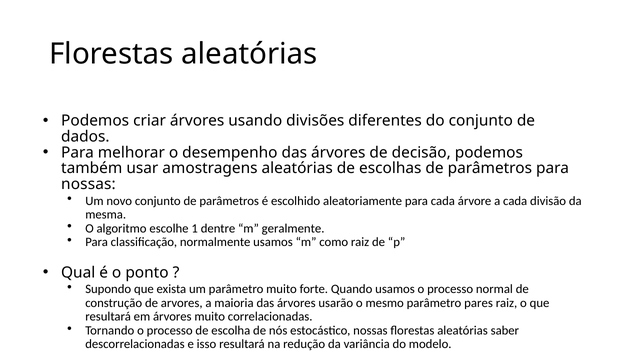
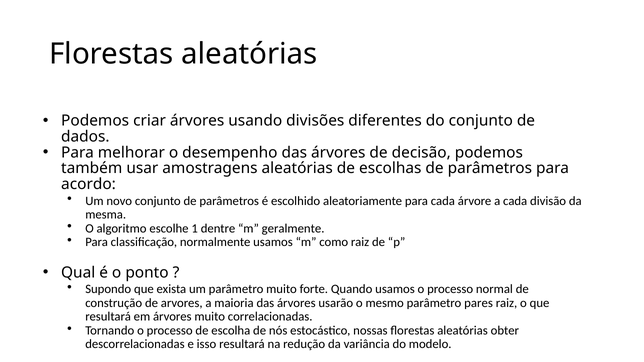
nossas at (88, 184): nossas -> acordo
saber: saber -> obter
